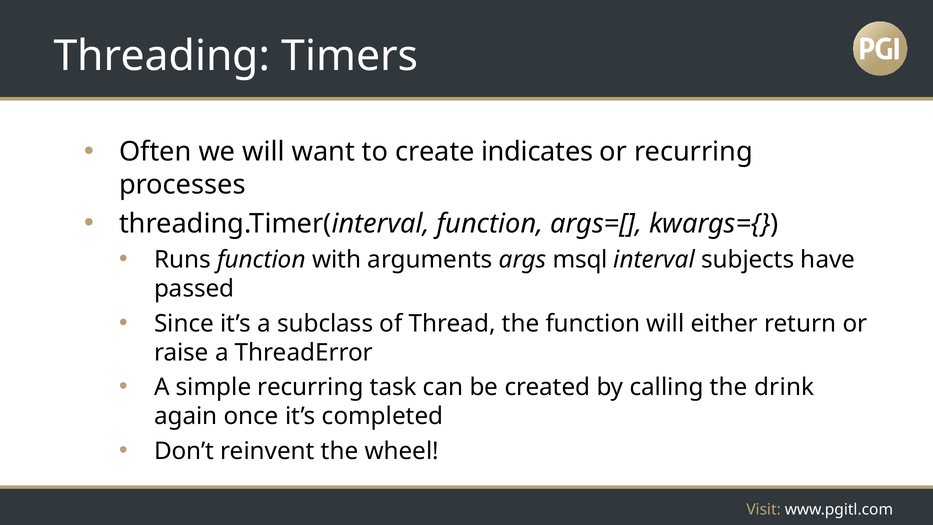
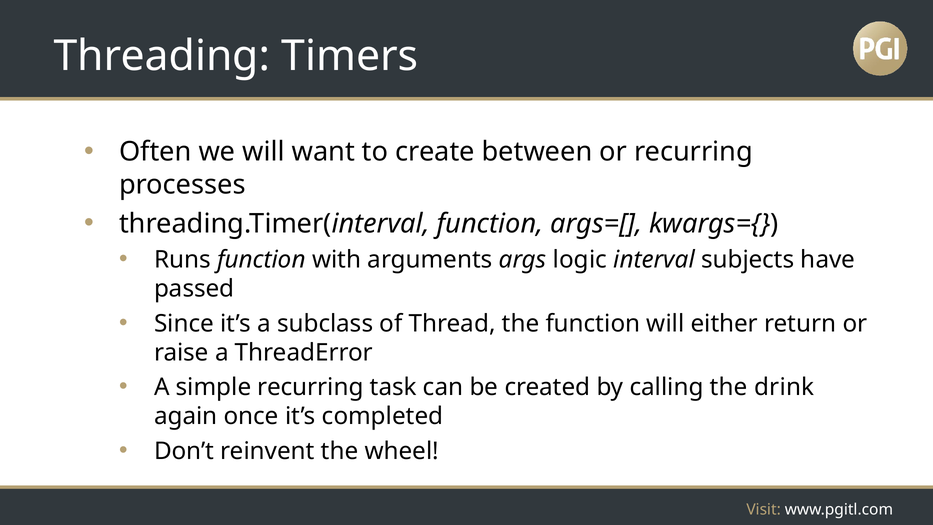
indicates: indicates -> between
msql: msql -> logic
